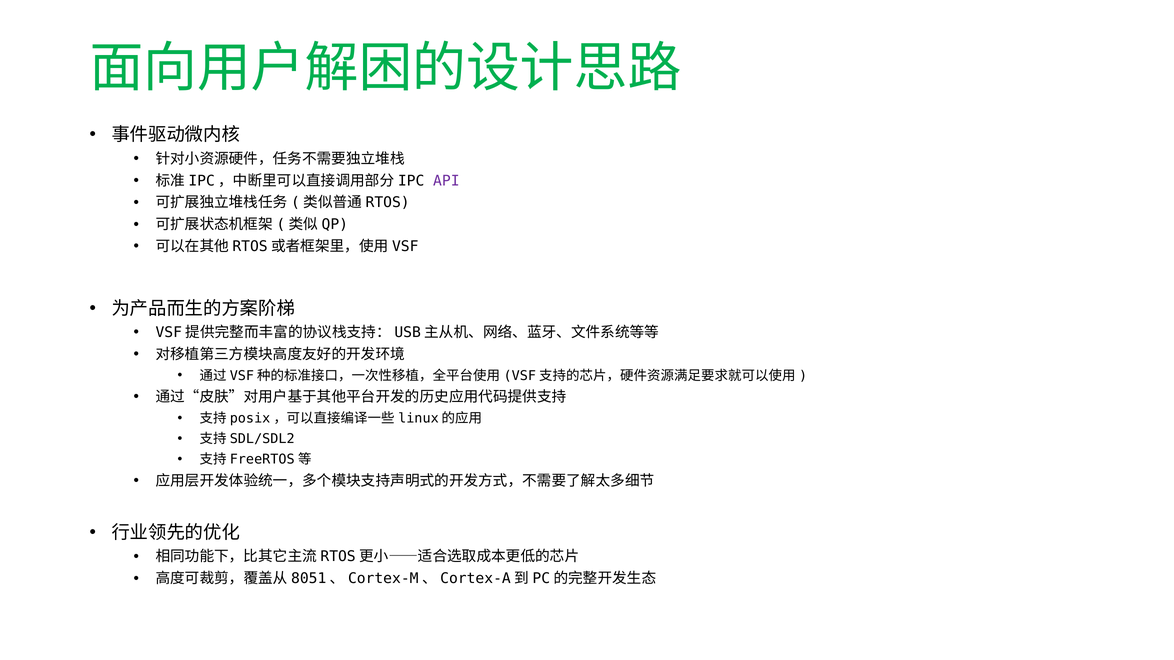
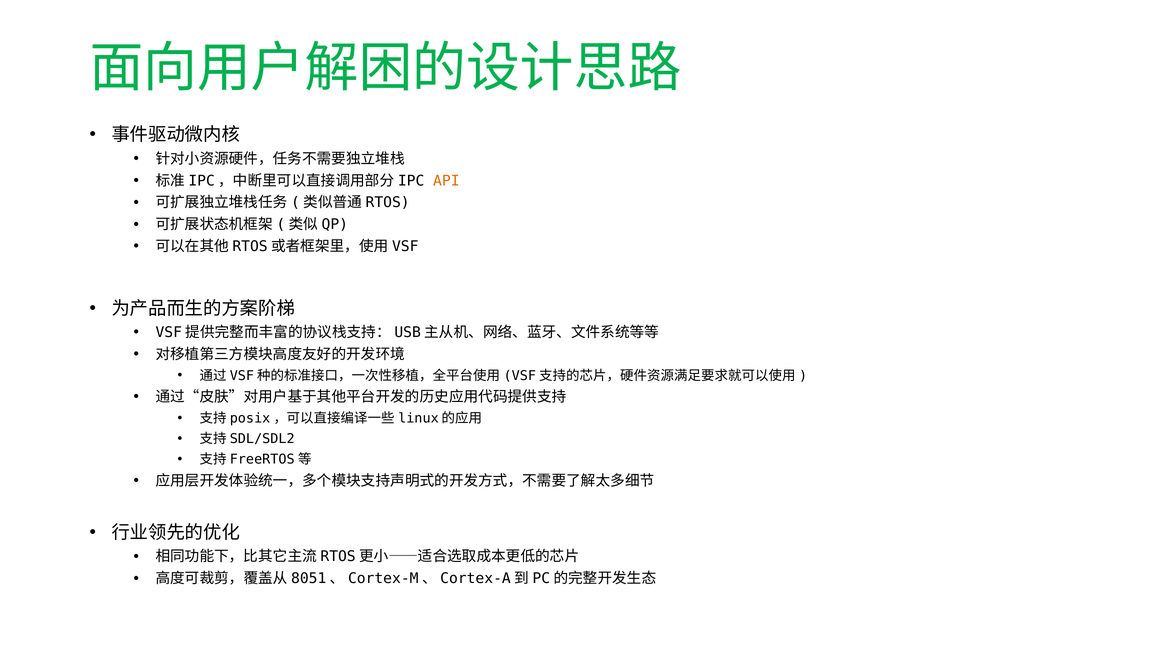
API colour: purple -> orange
